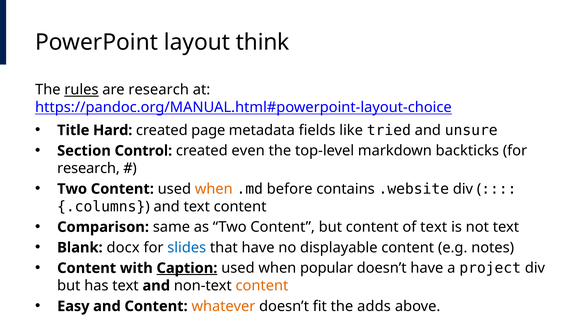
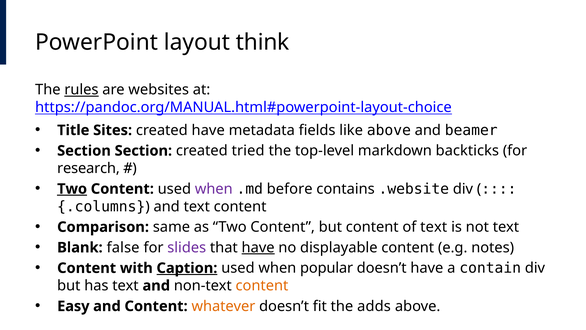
are research: research -> websites
Hard: Hard -> Sites
created page: page -> have
like tried: tried -> above
unsure: unsure -> beamer
Section Control: Control -> Section
even: even -> tried
Two at (72, 189) underline: none -> present
when at (214, 189) colour: orange -> purple
docx: docx -> false
slides colour: blue -> purple
have at (258, 247) underline: none -> present
project: project -> contain
